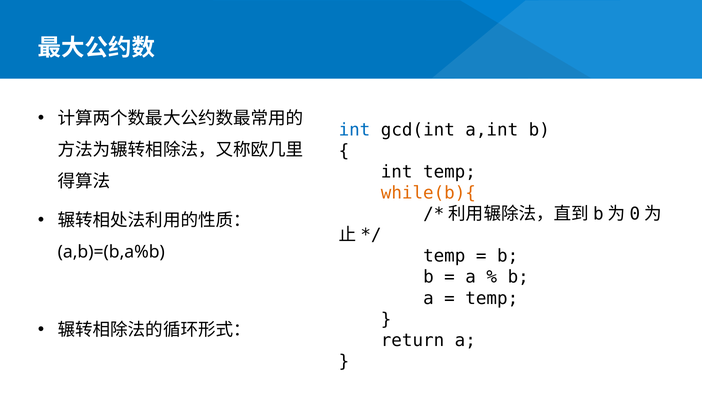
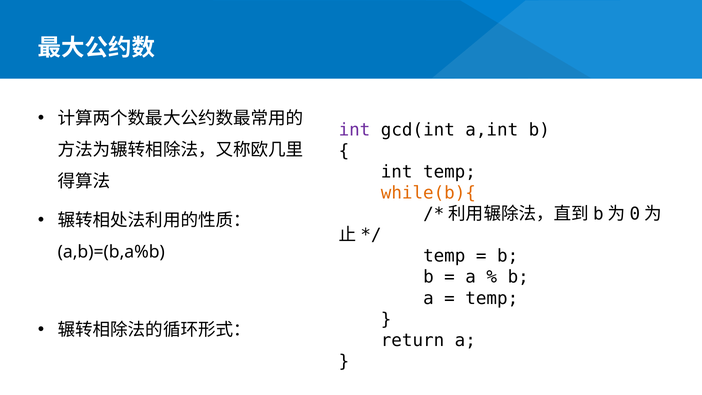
int at (354, 130) colour: blue -> purple
